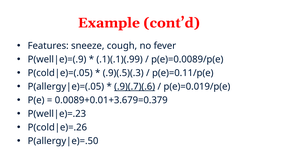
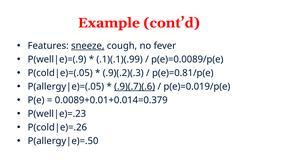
sneeze underline: none -> present
.9)(.5)(.3: .9)(.5)(.3 -> .9)(.2)(.3
p(e)=0.11/p(e: p(e)=0.11/p(e -> p(e)=0.81/p(e
0.0089+0.01+3.679=0.379: 0.0089+0.01+3.679=0.379 -> 0.0089+0.01+0.014=0.379
